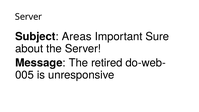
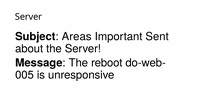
Sure: Sure -> Sent
retired: retired -> reboot
